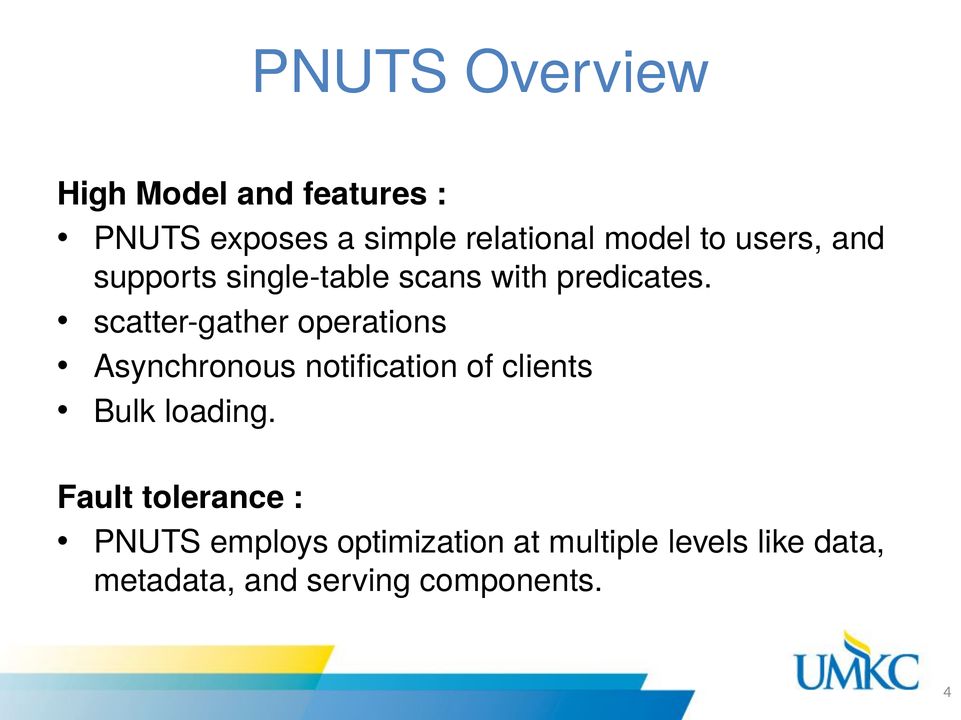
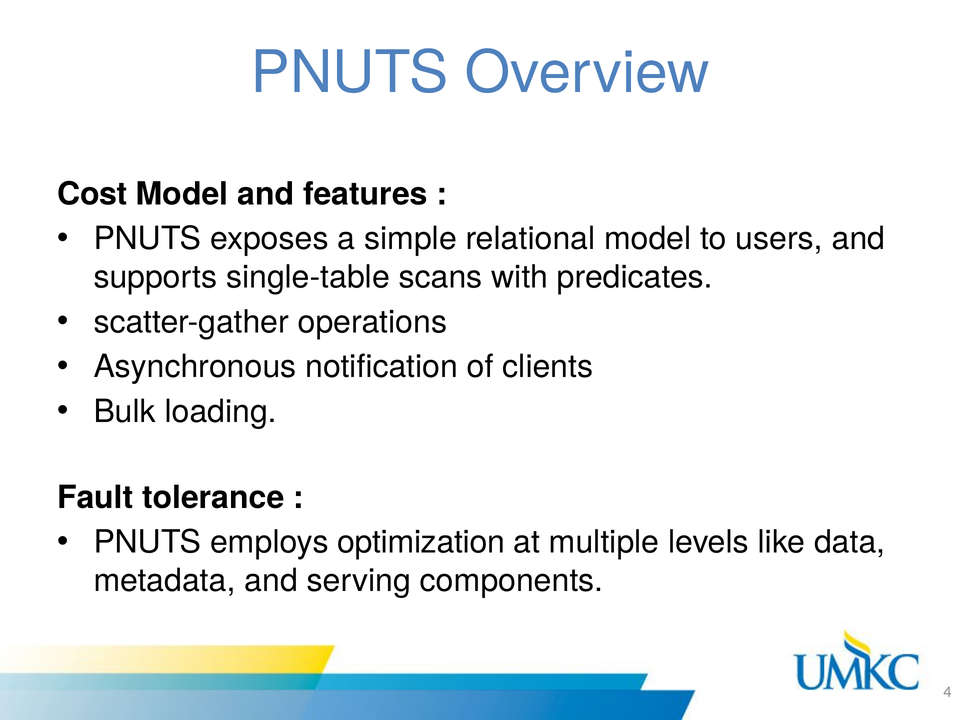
High: High -> Cost
